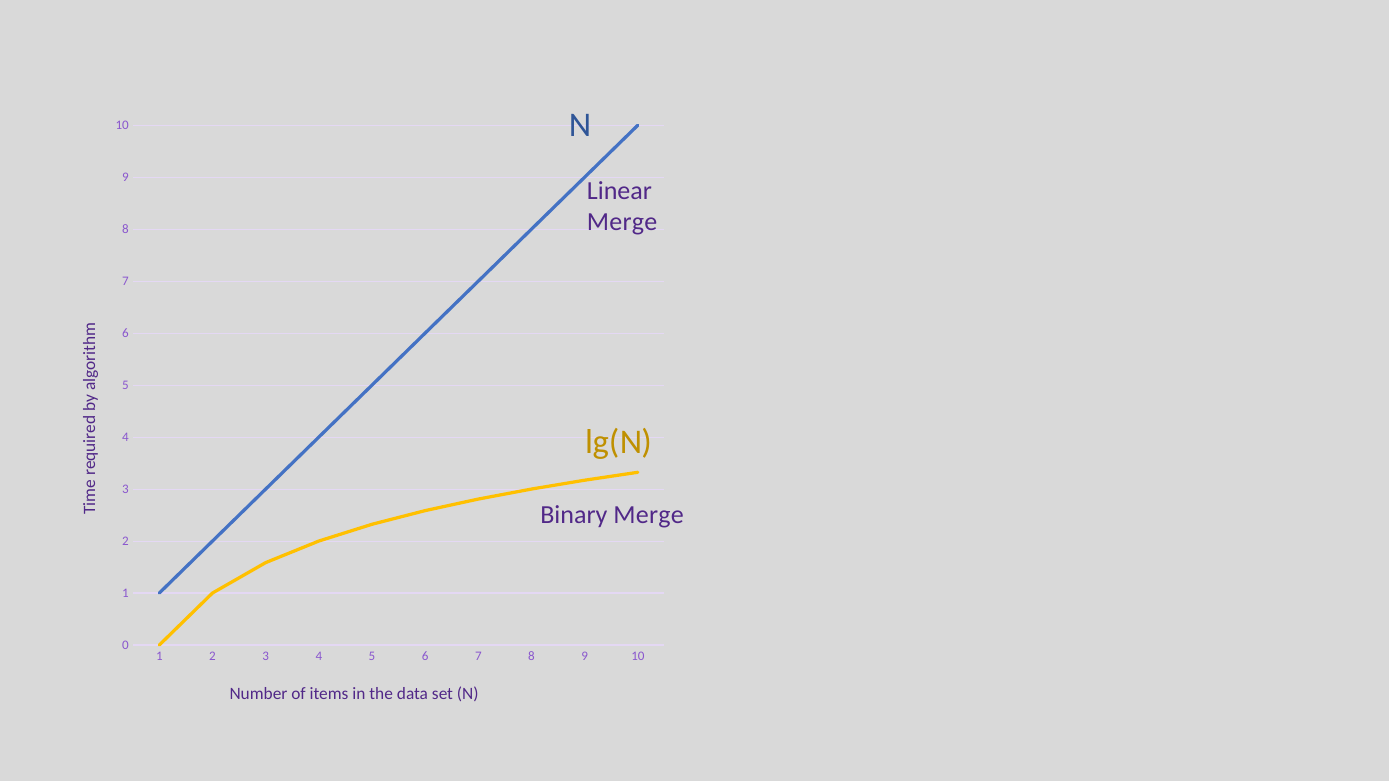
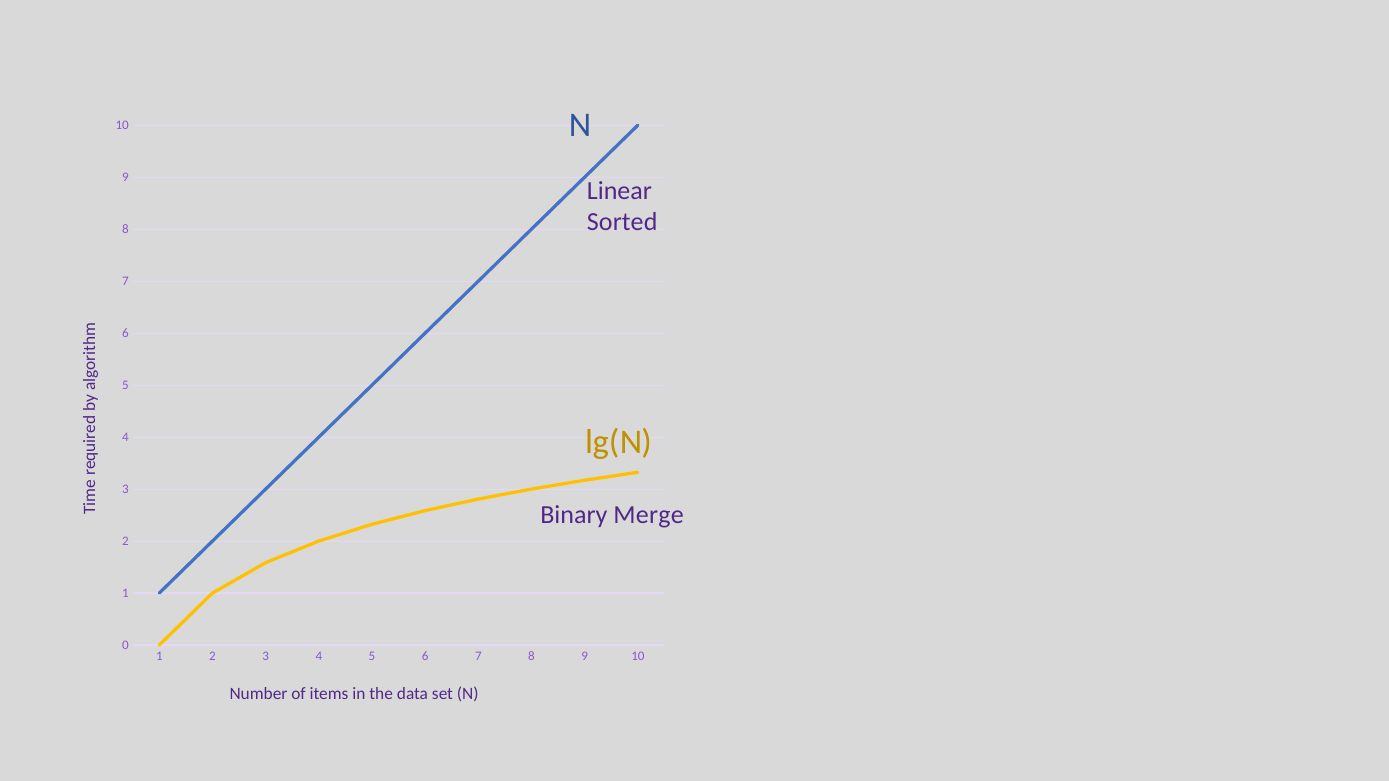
Merge at (622, 222): Merge -> Sorted
